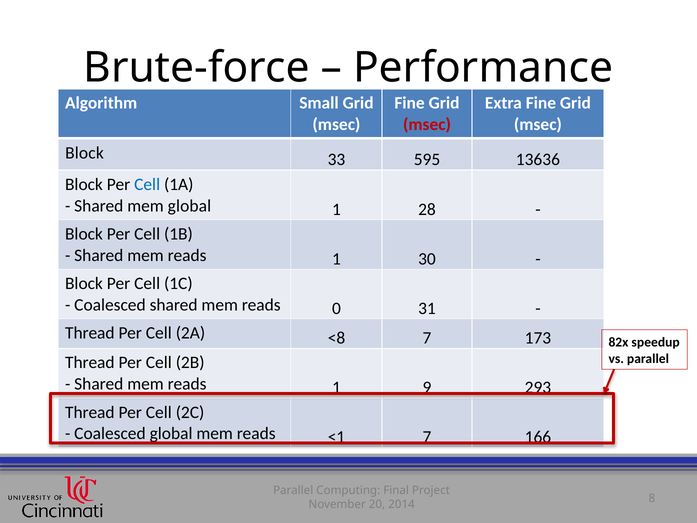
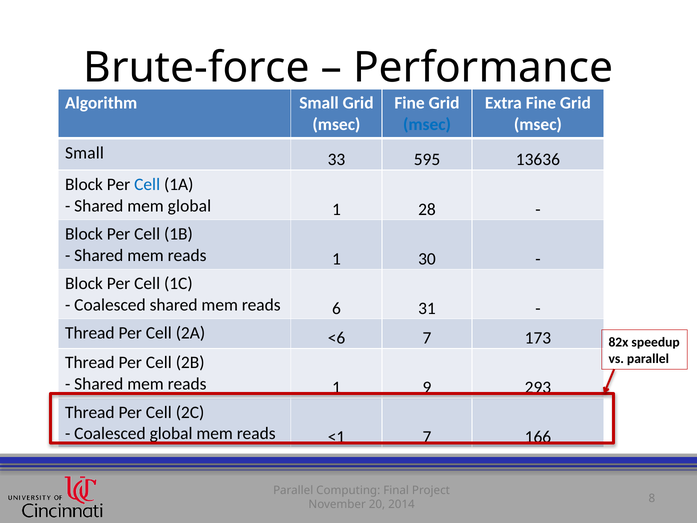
msec at (427, 124) colour: red -> blue
Block at (84, 153): Block -> Small
0: 0 -> 6
<8: <8 -> <6
